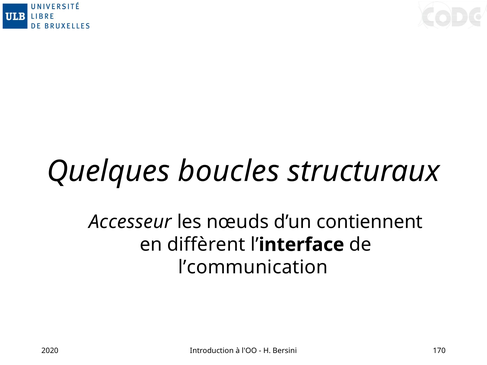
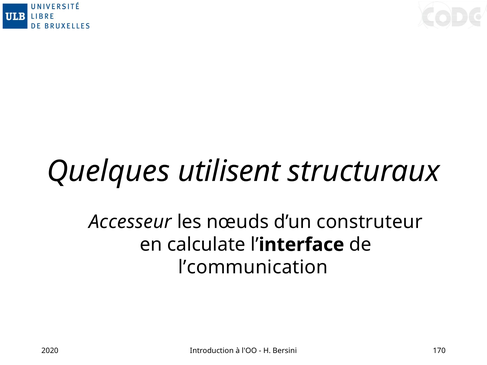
boucles: boucles -> utilisent
contiennent: contiennent -> construteur
diffèrent: diffèrent -> calculate
